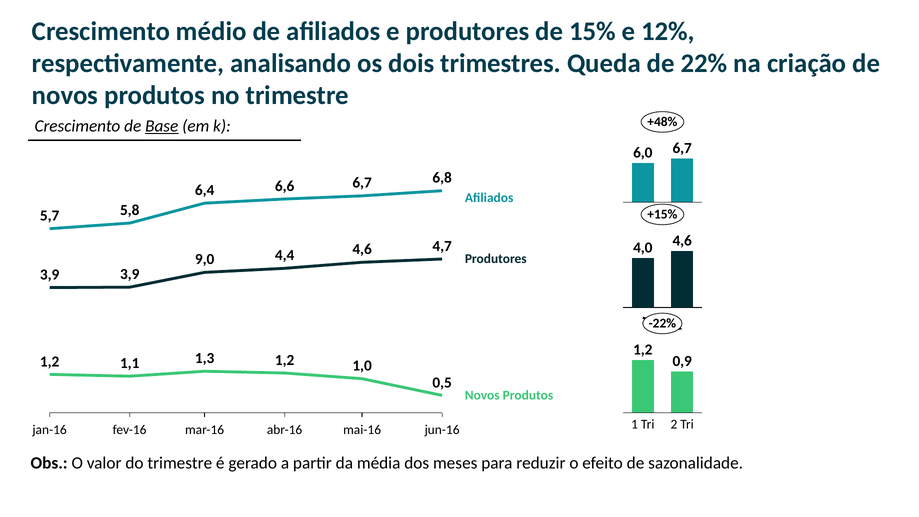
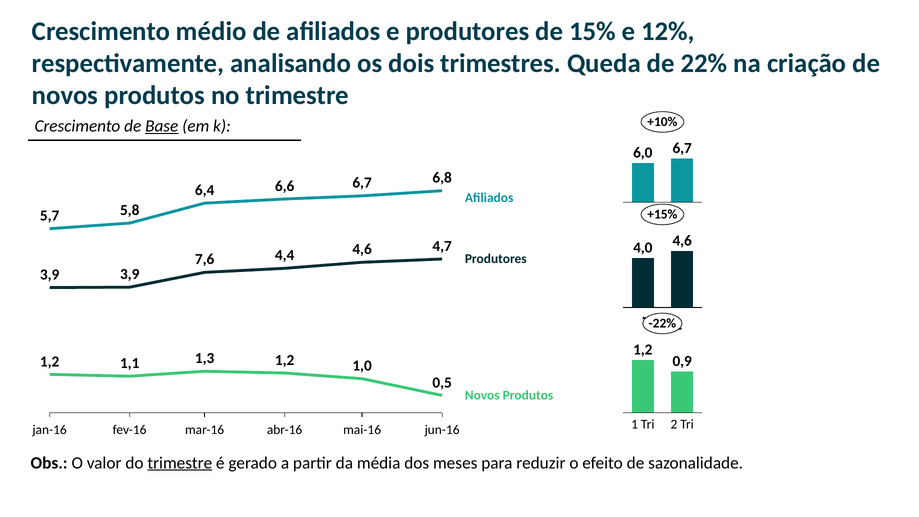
+48%: +48% -> +10%
9,0: 9,0 -> 7,6
trimestre at (180, 463) underline: none -> present
